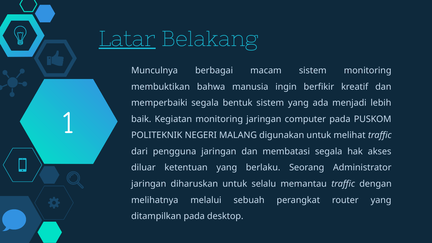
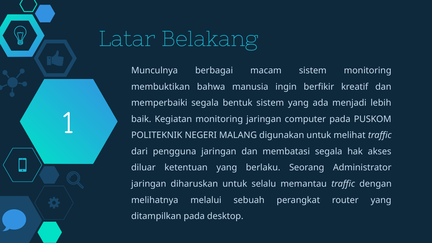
Latar underline: present -> none
